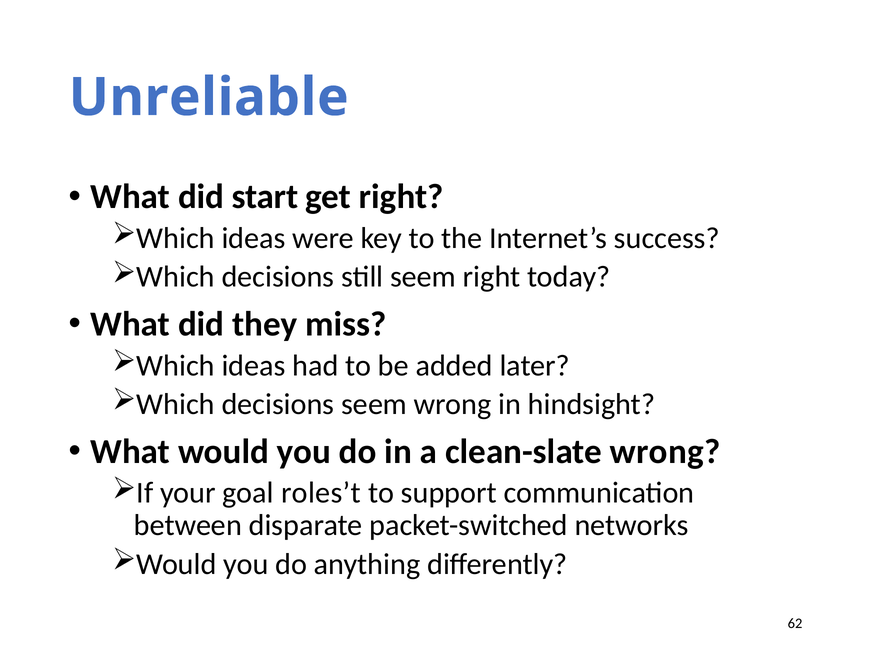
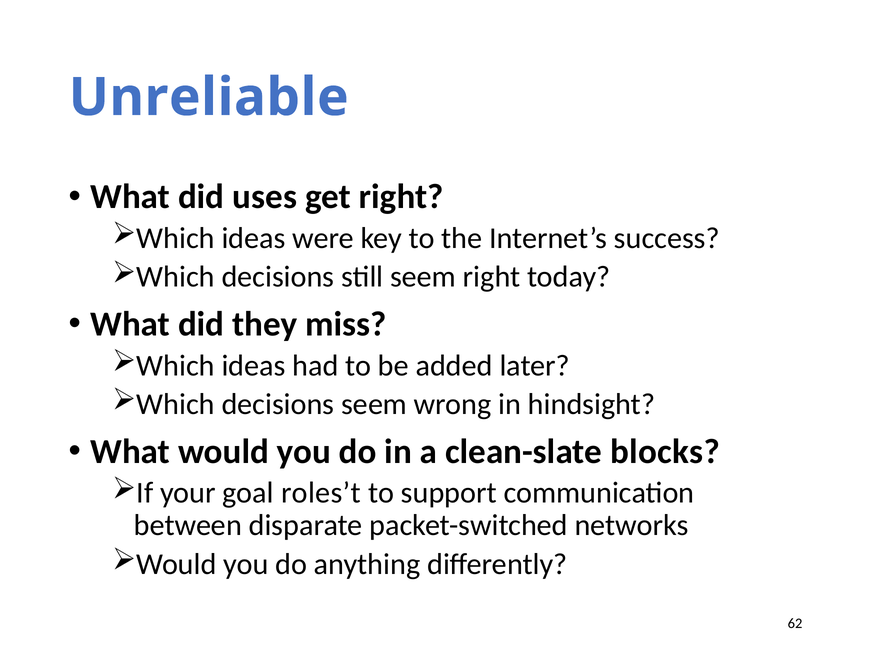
start: start -> uses
clean-slate wrong: wrong -> blocks
